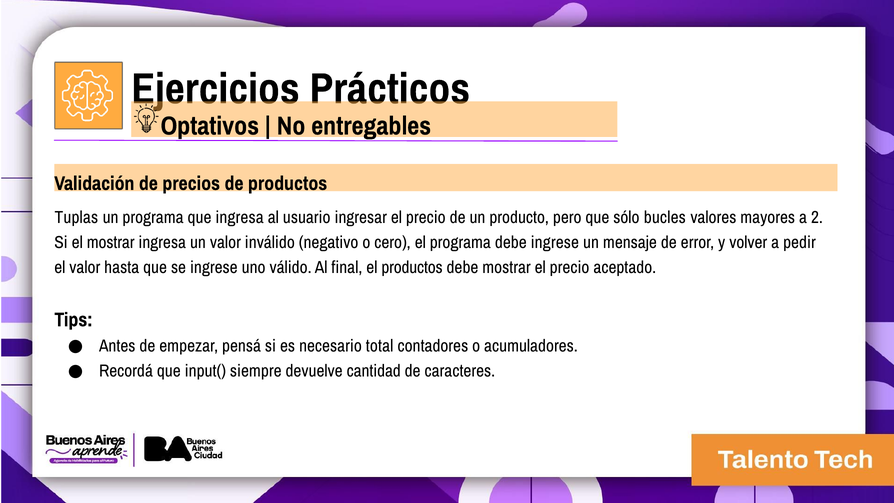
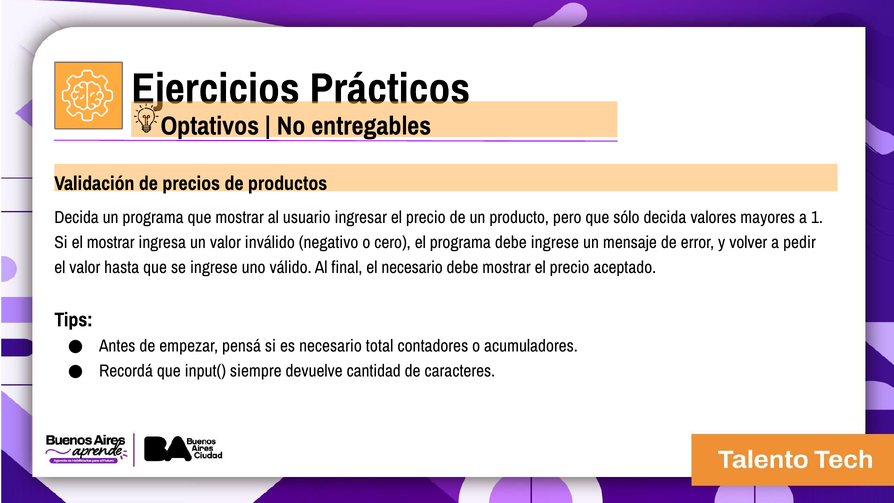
Tuplas at (76, 217): Tuplas -> Decida
que ingresa: ingresa -> mostrar
sólo bucles: bucles -> decida
2: 2 -> 1
el productos: productos -> necesario
